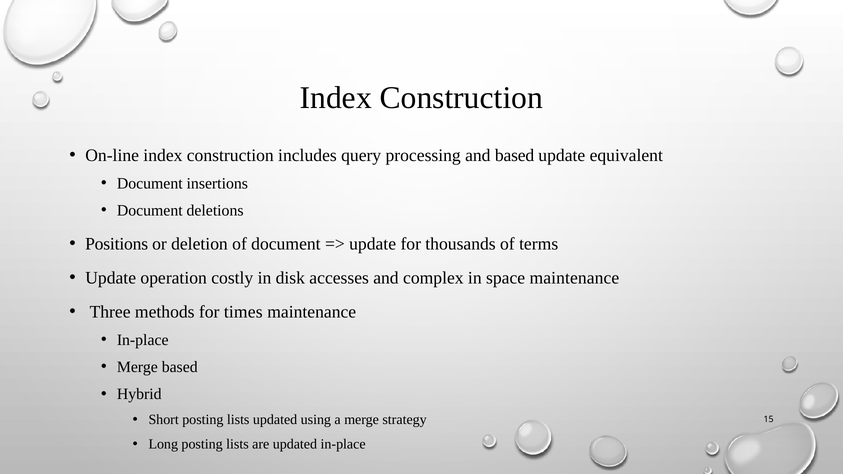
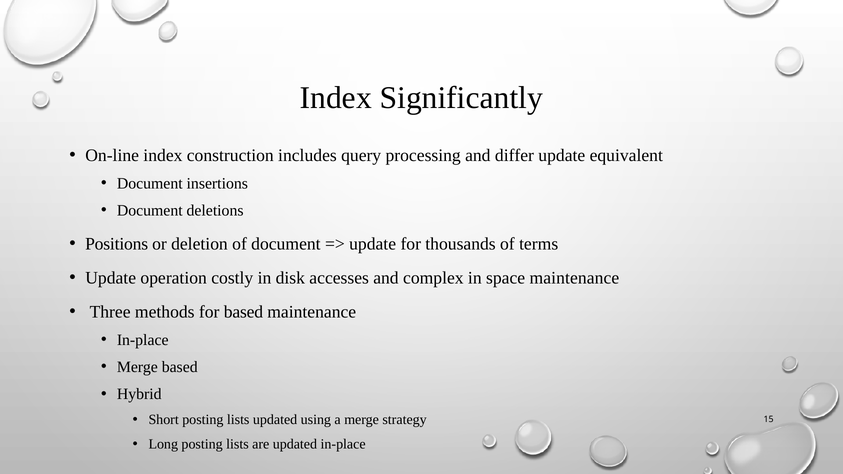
Construction at (461, 98): Construction -> Significantly
and based: based -> differ
for times: times -> based
